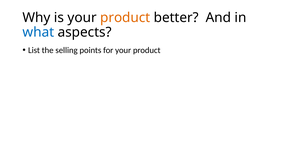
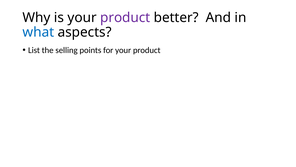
product at (125, 18) colour: orange -> purple
